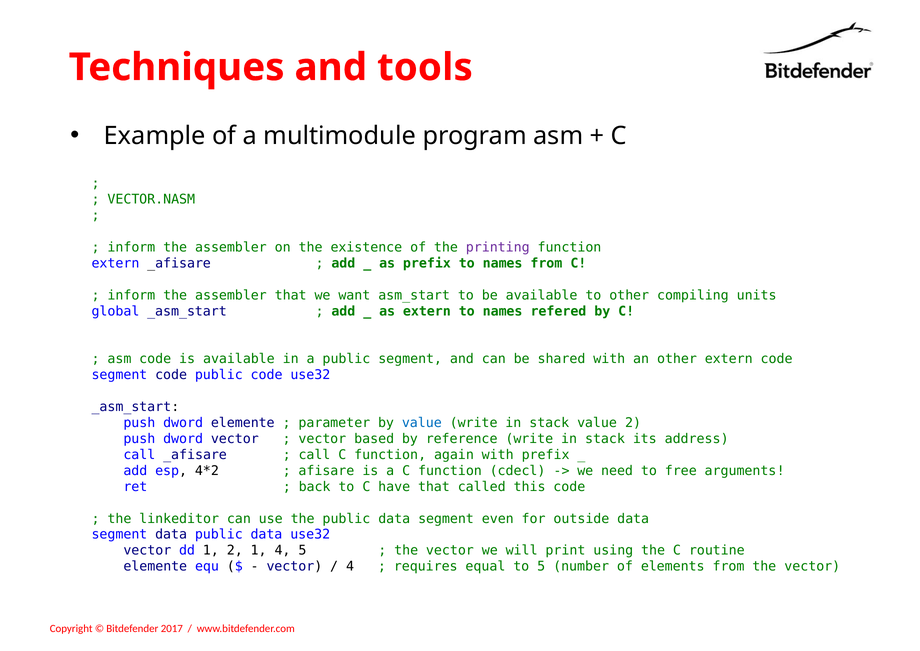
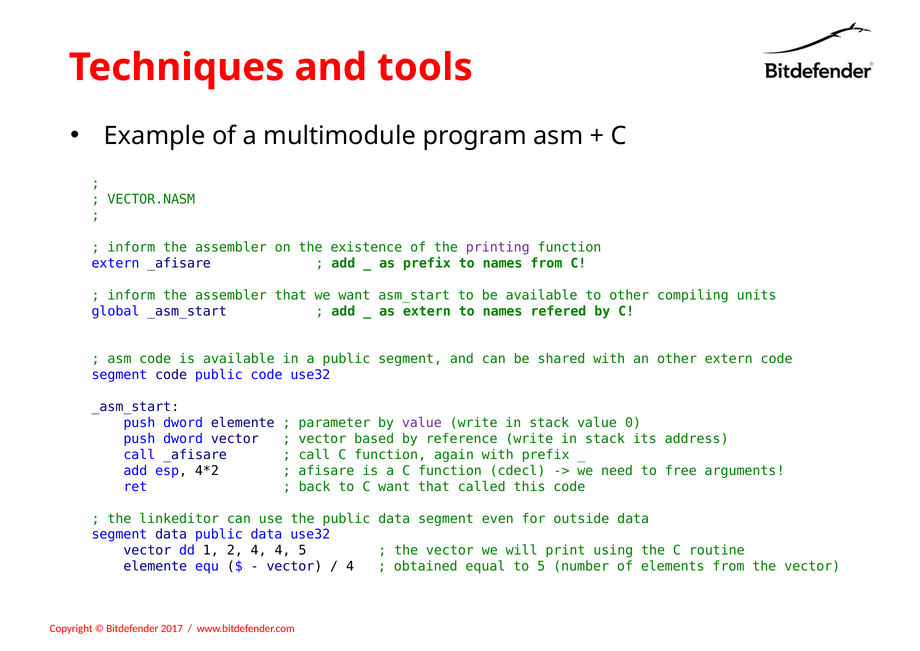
value at (422, 423) colour: blue -> purple
value 2: 2 -> 0
C have: have -> want
2 1: 1 -> 4
requires: requires -> obtained
